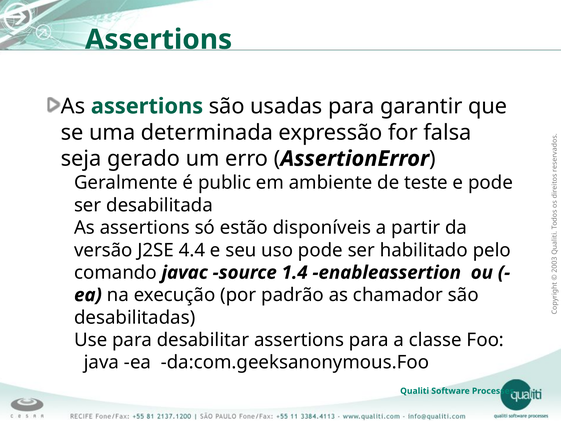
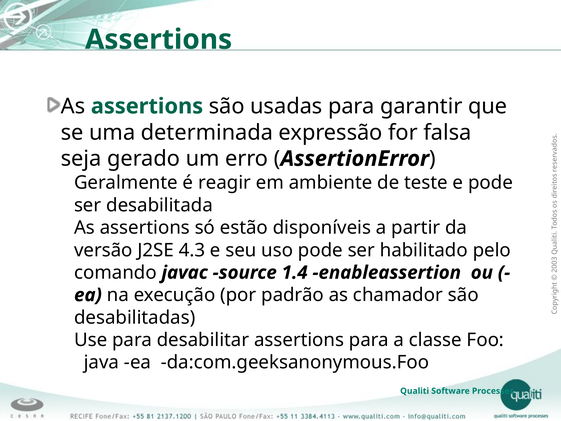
public: public -> reagir
4.4: 4.4 -> 4.3
